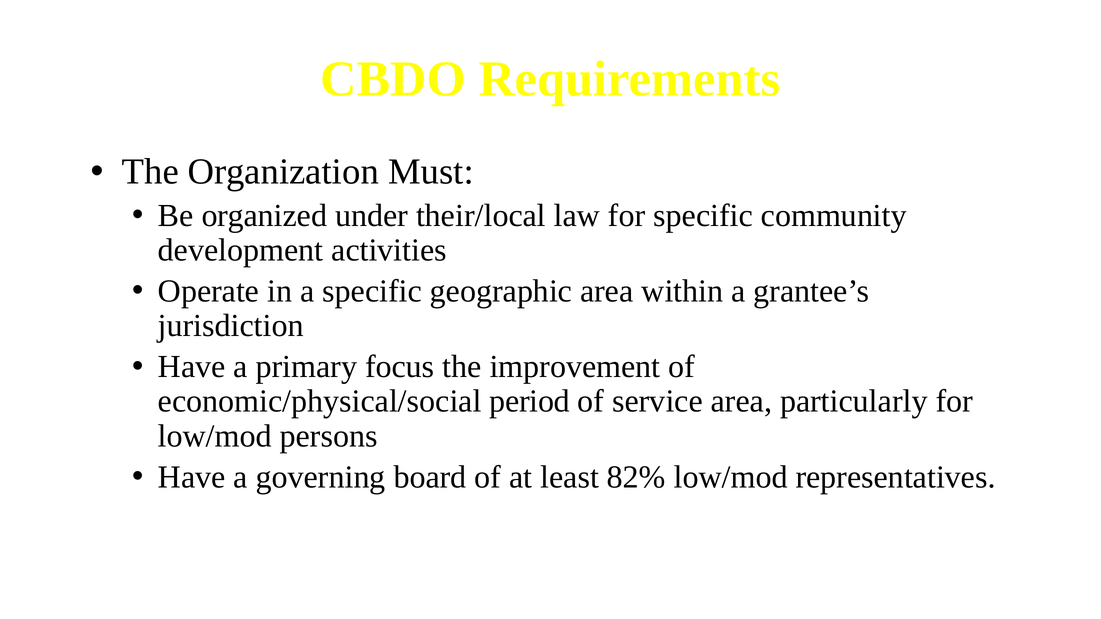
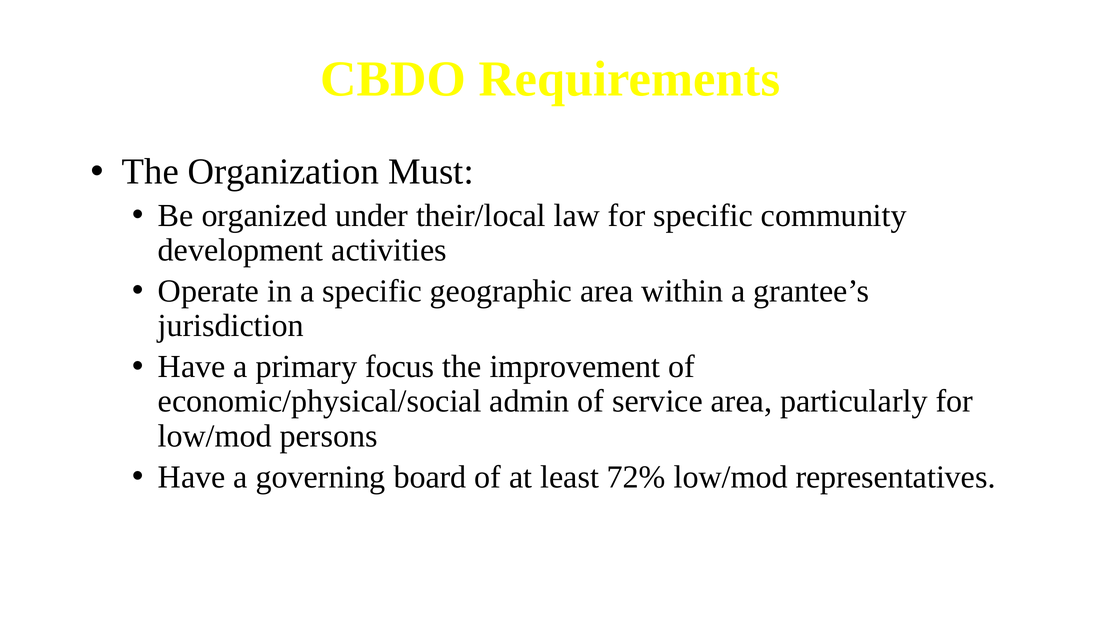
period: period -> admin
82%: 82% -> 72%
